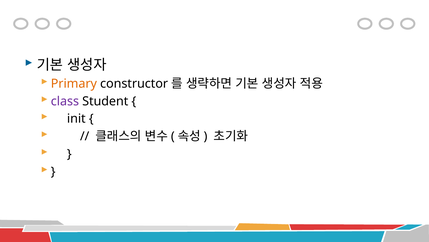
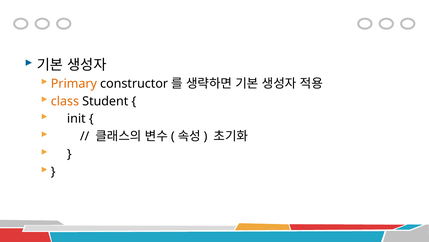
class colour: purple -> orange
